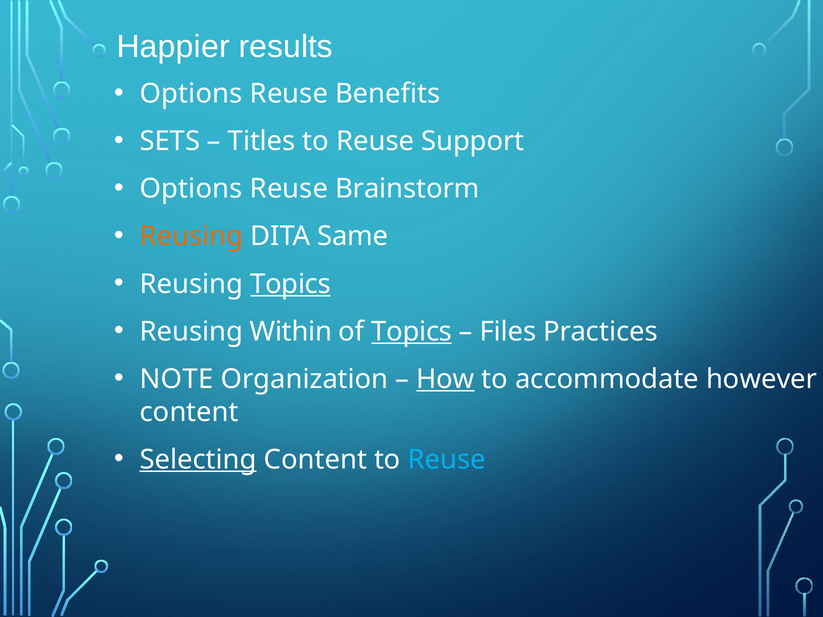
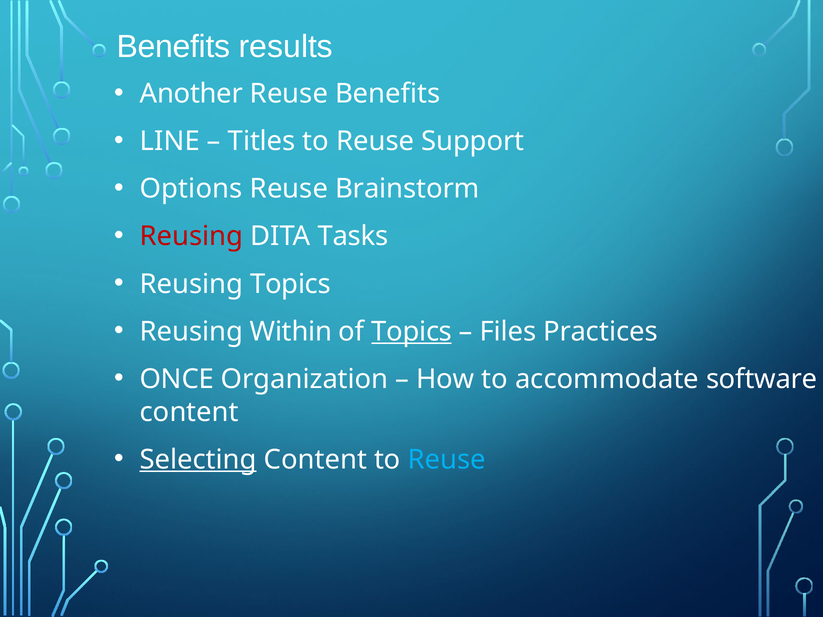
Happier at (173, 47): Happier -> Benefits
Options at (191, 94): Options -> Another
SETS: SETS -> LINE
Reusing at (191, 237) colour: orange -> red
Same: Same -> Tasks
Topics at (291, 284) underline: present -> none
NOTE: NOTE -> ONCE
How underline: present -> none
however: however -> software
